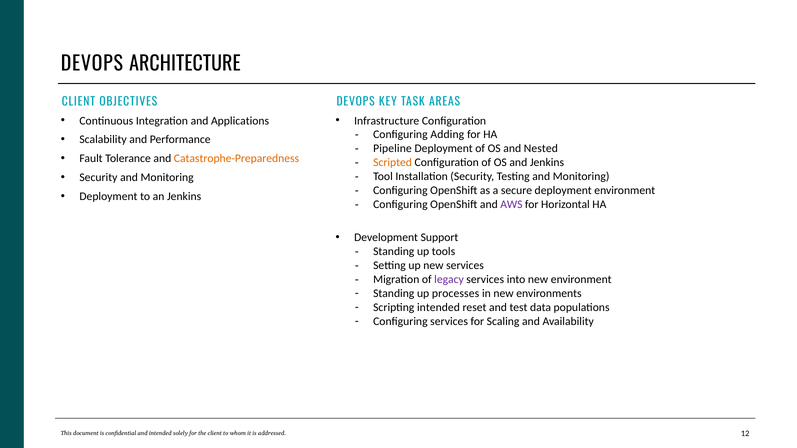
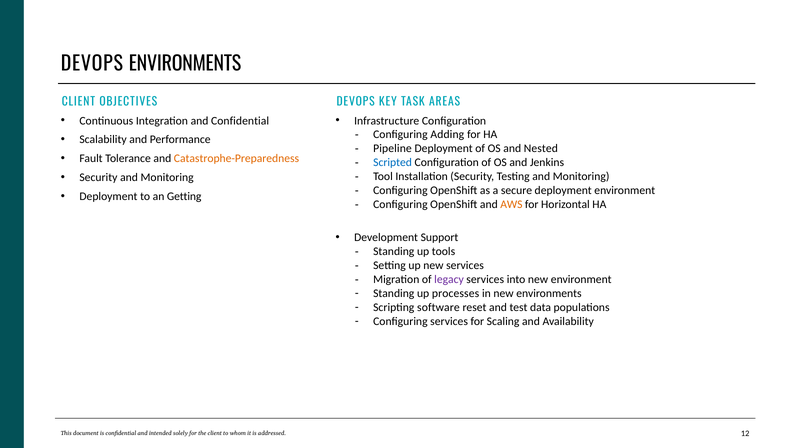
DEVOPS ARCHITECTURE: ARCHITECTURE -> ENVIRONMENTS
and Applications: Applications -> Confidential
Scripted colour: orange -> blue
an Jenkins: Jenkins -> Getting
AWS colour: purple -> orange
Scripting intended: intended -> software
